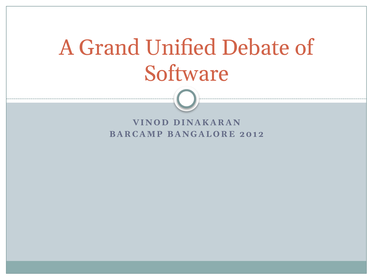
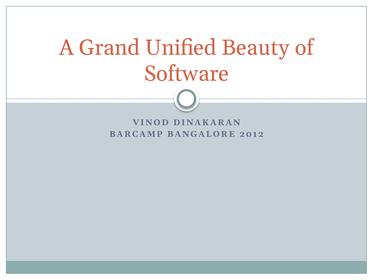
Debate: Debate -> Beauty
